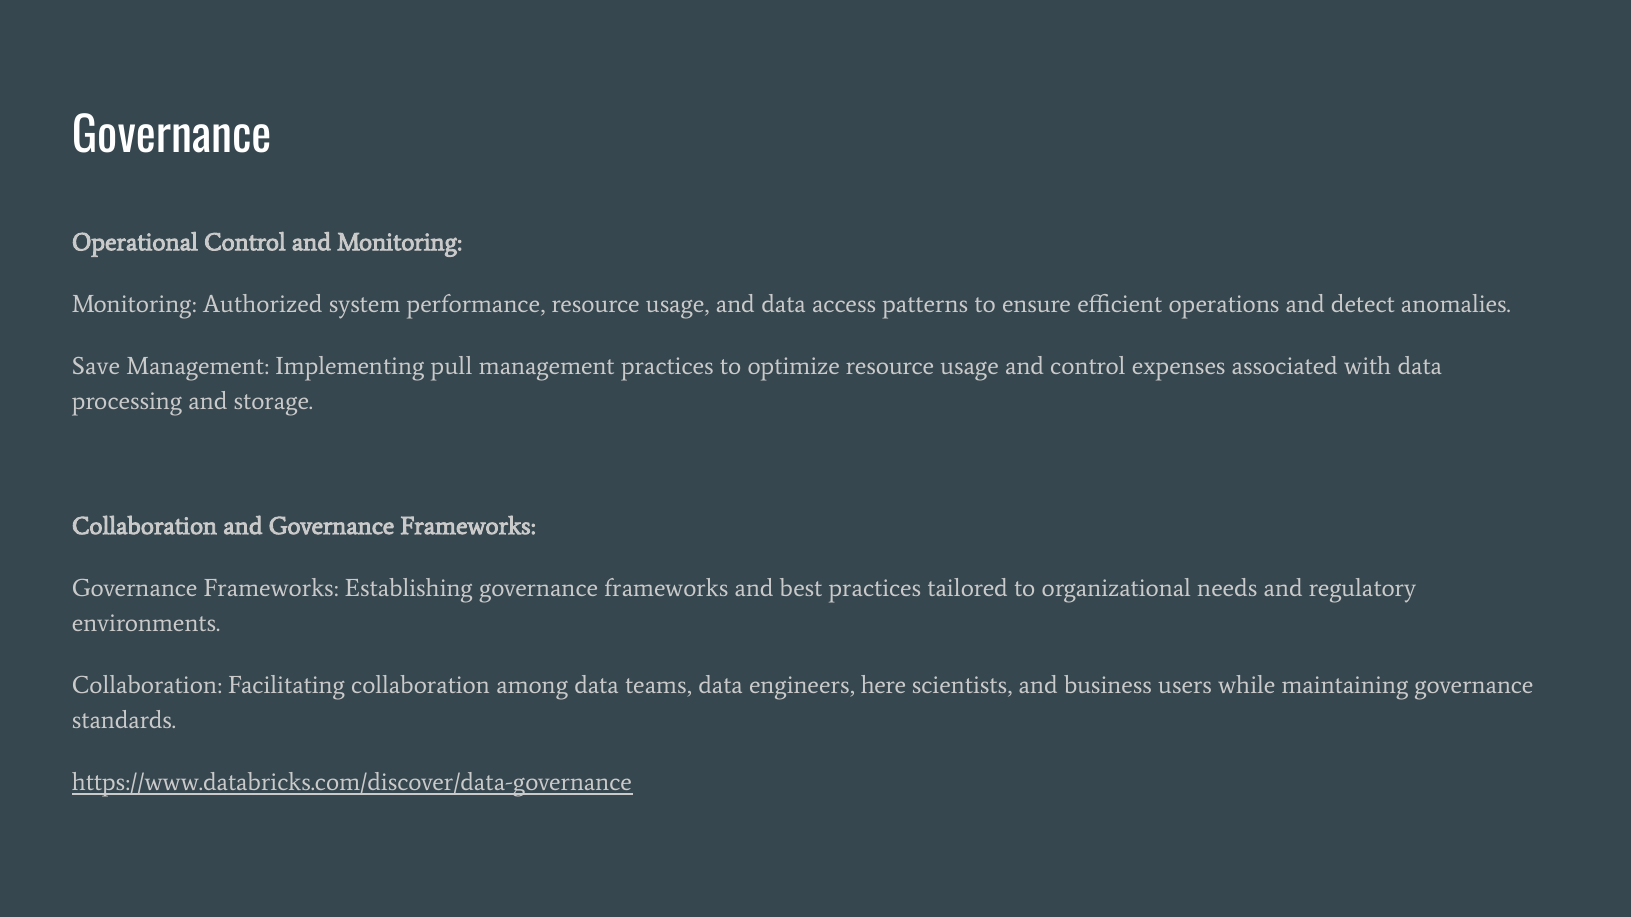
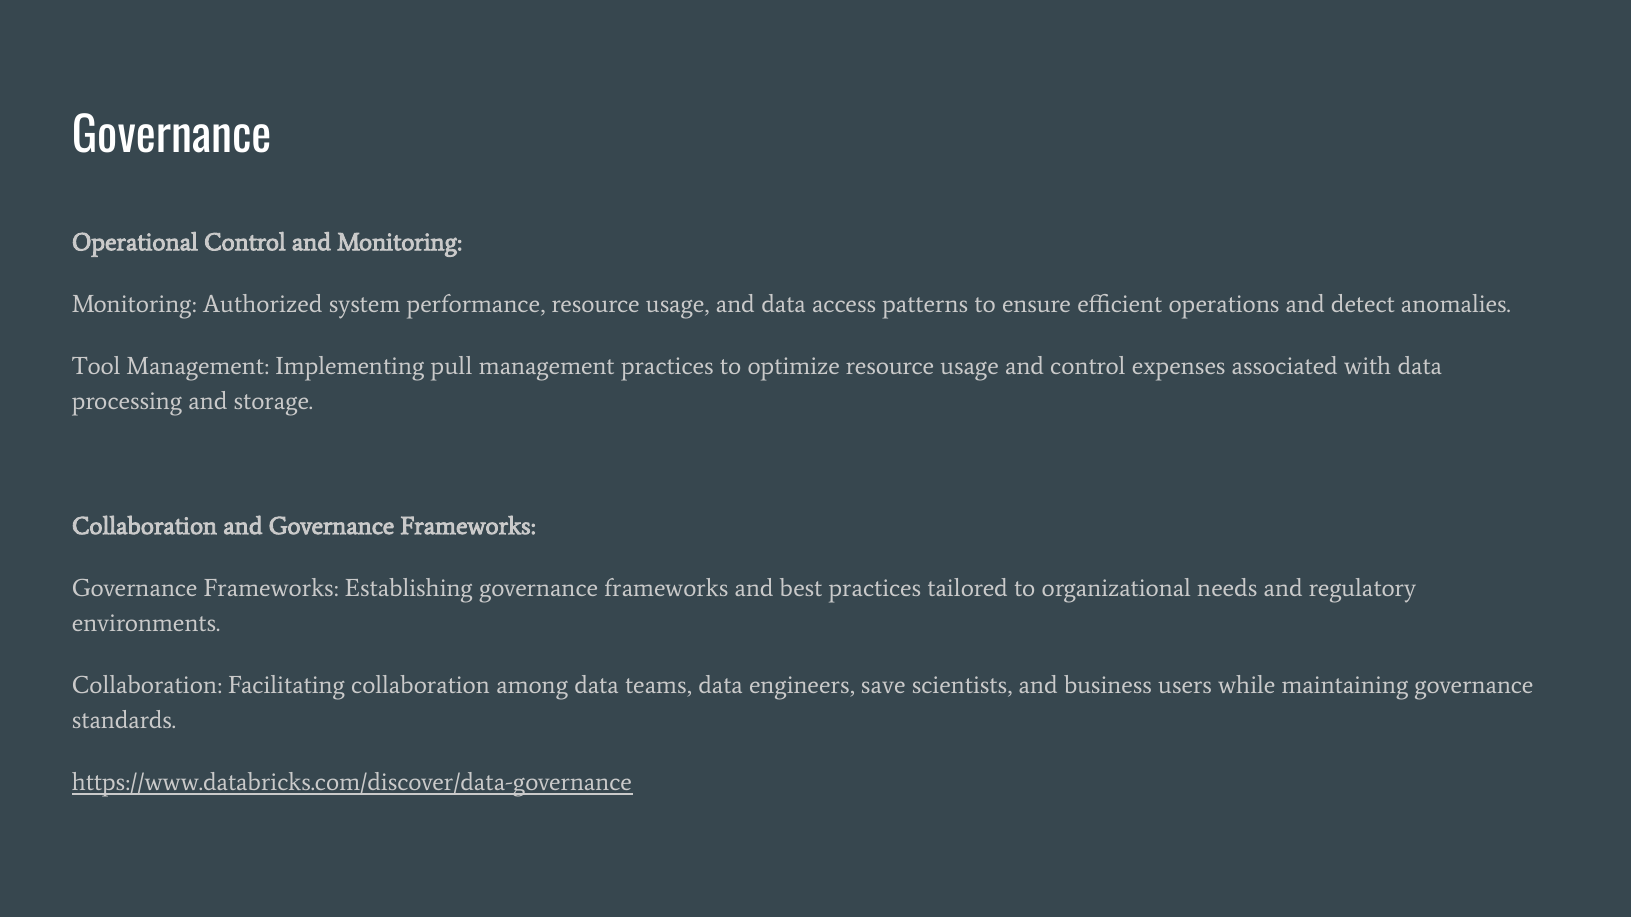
Save: Save -> Tool
here: here -> save
